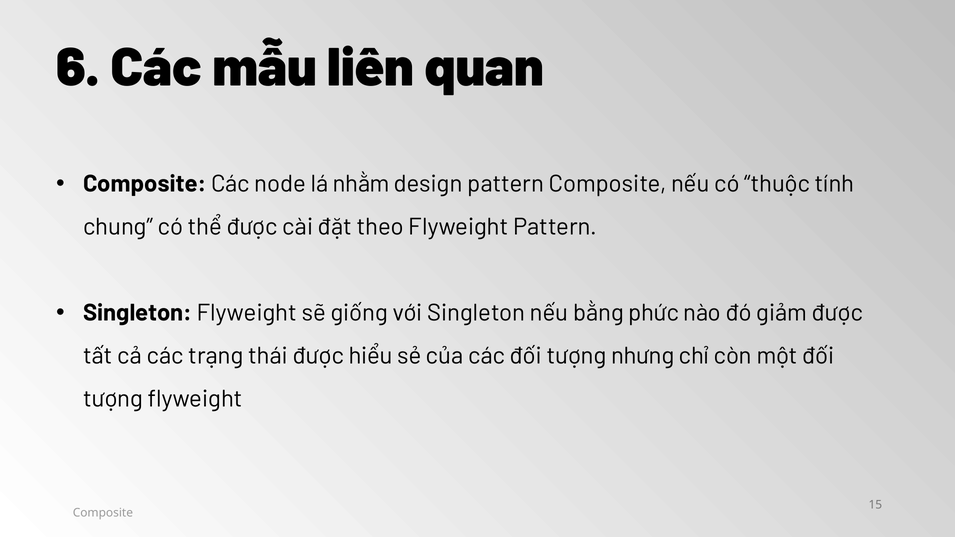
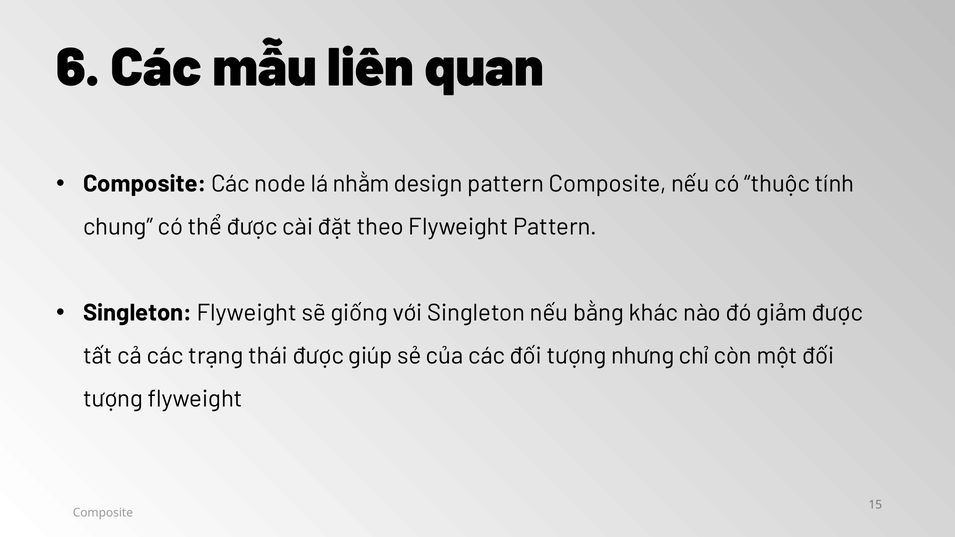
phức: phức -> khác
hiểu: hiểu -> giúp
